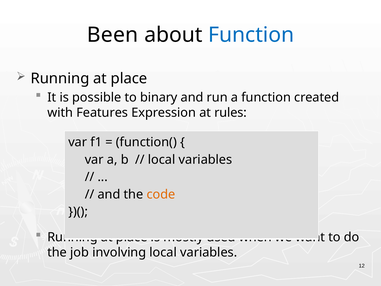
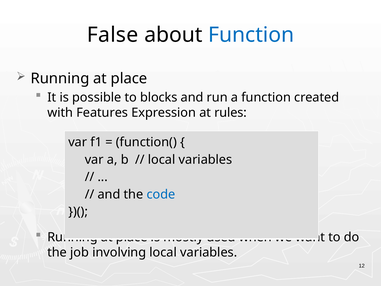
Been: Been -> False
binary: binary -> blocks
code colour: orange -> blue
